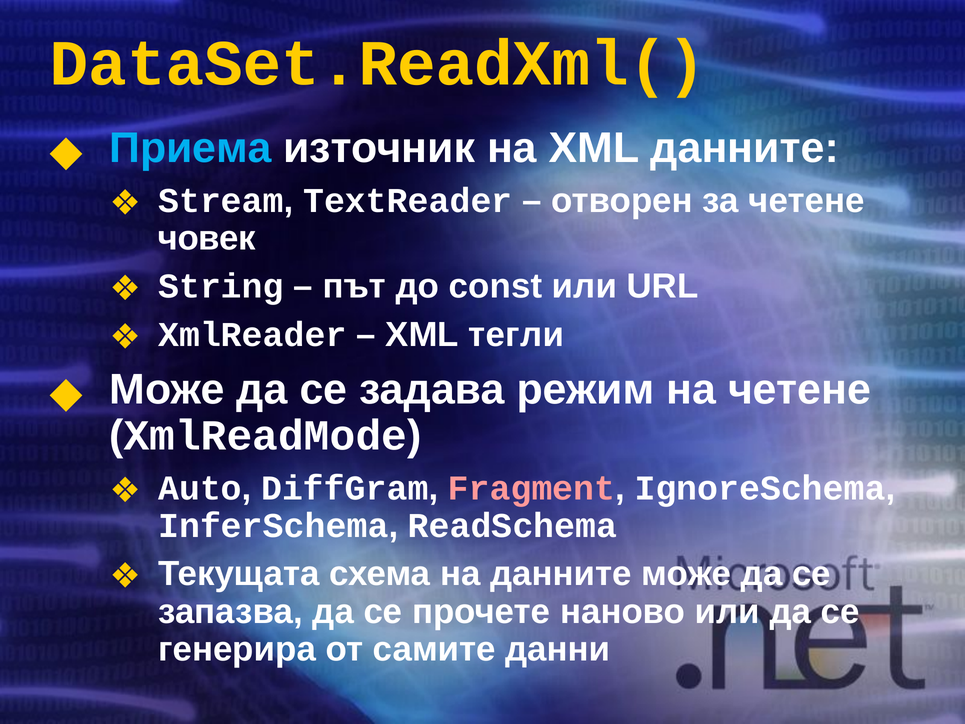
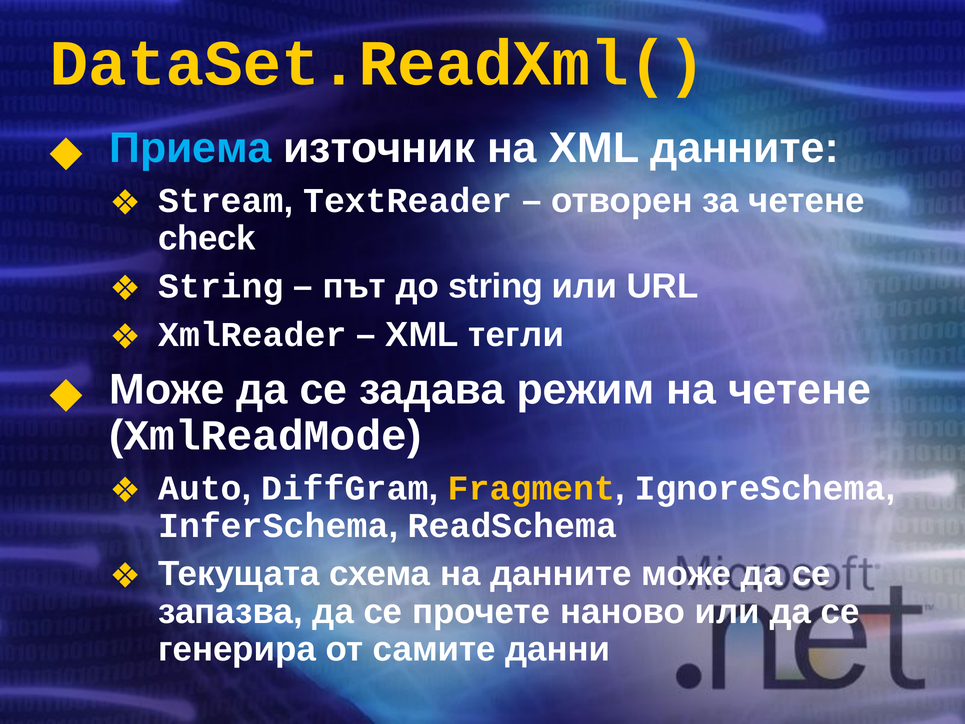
човек: човек -> check
до const: const -> string
Fragment colour: pink -> yellow
